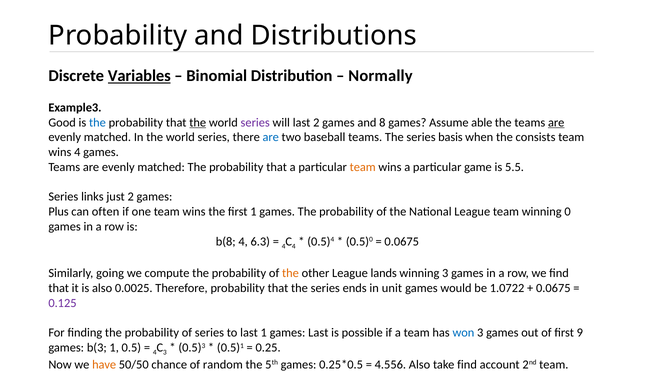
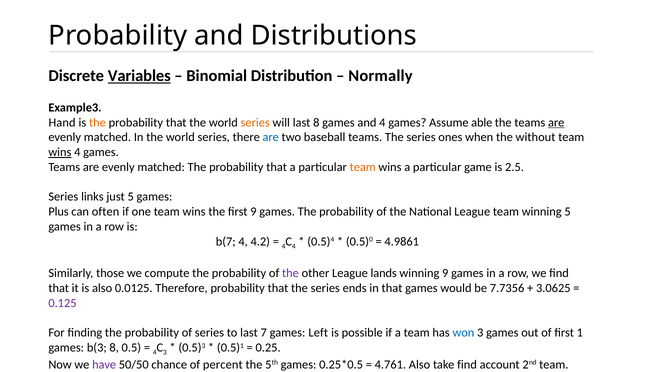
Good: Good -> Hand
the at (97, 122) colour: blue -> orange
the at (198, 122) underline: present -> none
series at (255, 122) colour: purple -> orange
last 2: 2 -> 8
and 8: 8 -> 4
basis: basis -> ones
consists: consists -> without
wins at (60, 152) underline: none -> present
5.5: 5.5 -> 2.5
just 2: 2 -> 5
first 1: 1 -> 9
winning 0: 0 -> 5
b(8: b(8 -> b(7
6.3: 6.3 -> 4.2
0.0675 at (402, 241): 0.0675 -> 4.9861
going: going -> those
the at (290, 273) colour: orange -> purple
winning 3: 3 -> 9
0.0025: 0.0025 -> 0.0125
in unit: unit -> that
1.0722: 1.0722 -> 7.7356
0.0675 at (553, 288): 0.0675 -> 3.0625
last 1: 1 -> 7
games Last: Last -> Left
9: 9 -> 1
b(3 1: 1 -> 8
have colour: orange -> purple
random: random -> percent
4.556: 4.556 -> 4.761
